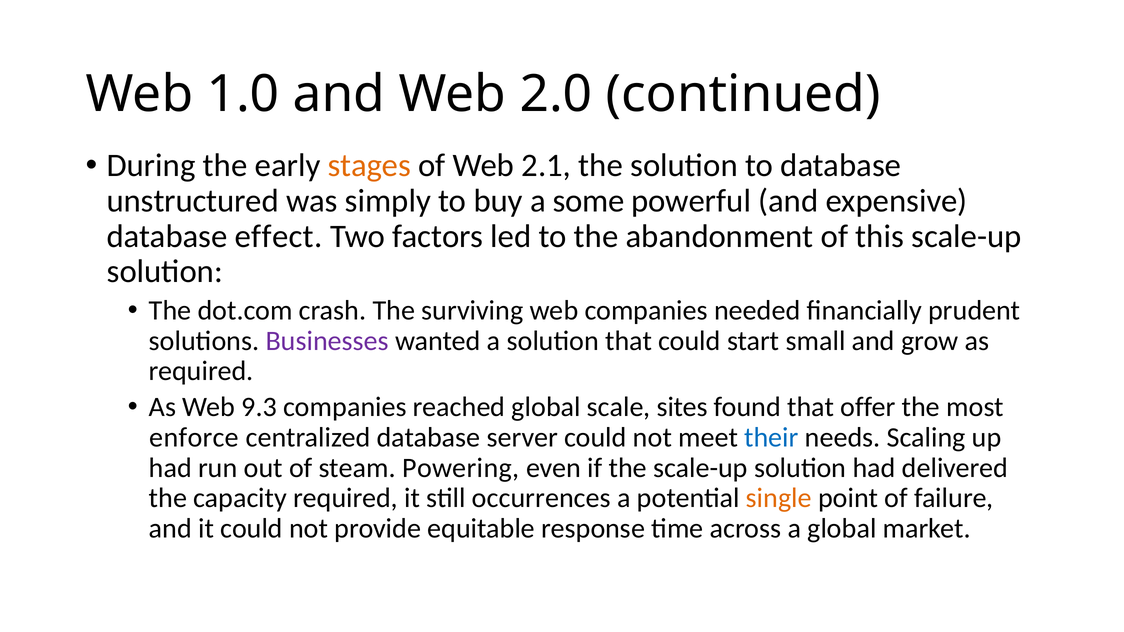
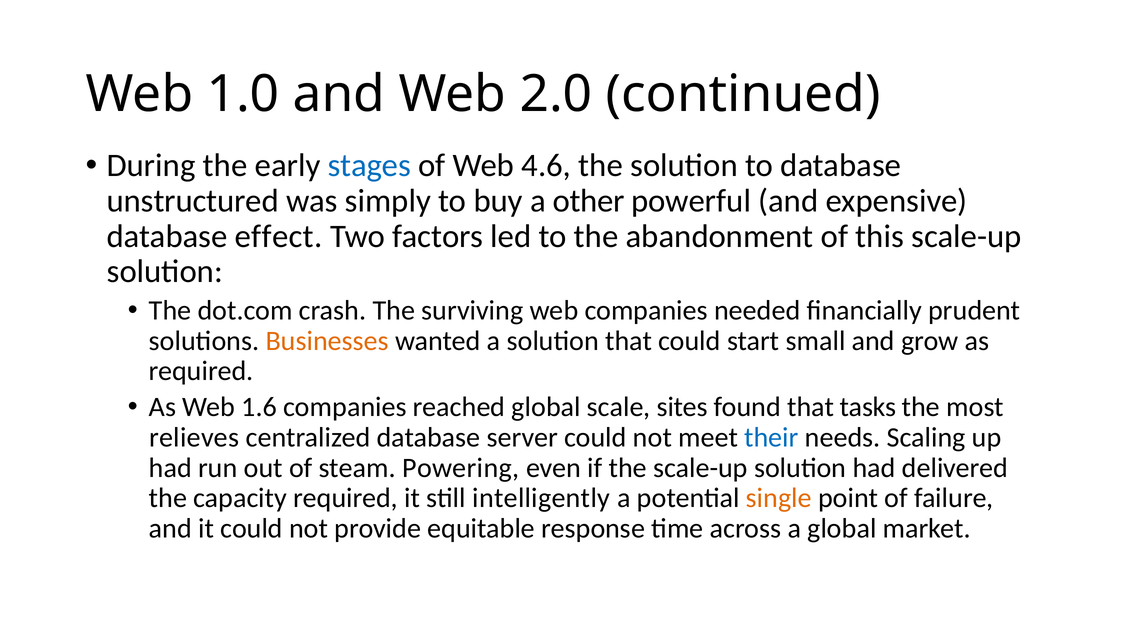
stages colour: orange -> blue
2.1: 2.1 -> 4.6
some: some -> other
Businesses colour: purple -> orange
9.3: 9.3 -> 1.6
offer: offer -> tasks
enforce: enforce -> relieves
occurrences: occurrences -> intelligently
